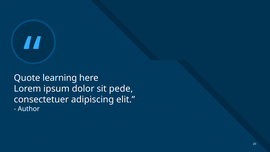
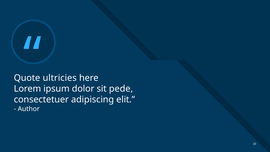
learning: learning -> ultricies
